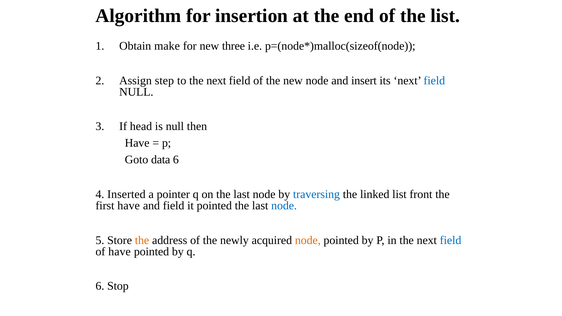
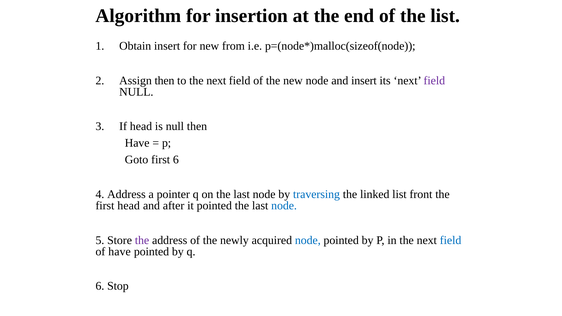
Obtain make: make -> insert
three: three -> from
Assign step: step -> then
field at (434, 81) colour: blue -> purple
Goto data: data -> first
4 Inserted: Inserted -> Address
first have: have -> head
and field: field -> after
the at (142, 240) colour: orange -> purple
node at (308, 240) colour: orange -> blue
